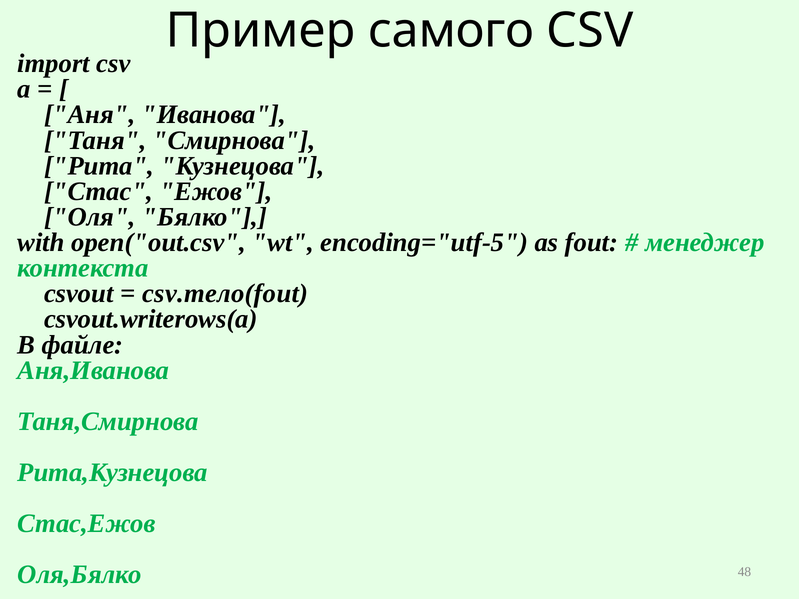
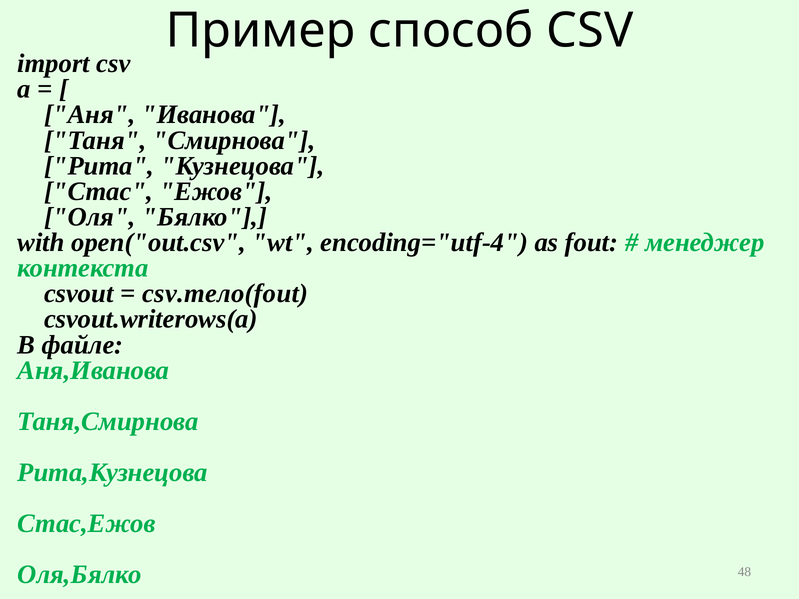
самого: самого -> способ
encoding="utf-5: encoding="utf-5 -> encoding="utf-4
